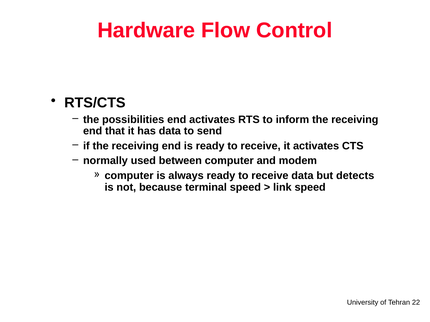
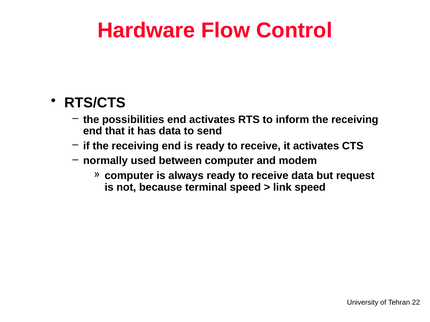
detects: detects -> request
